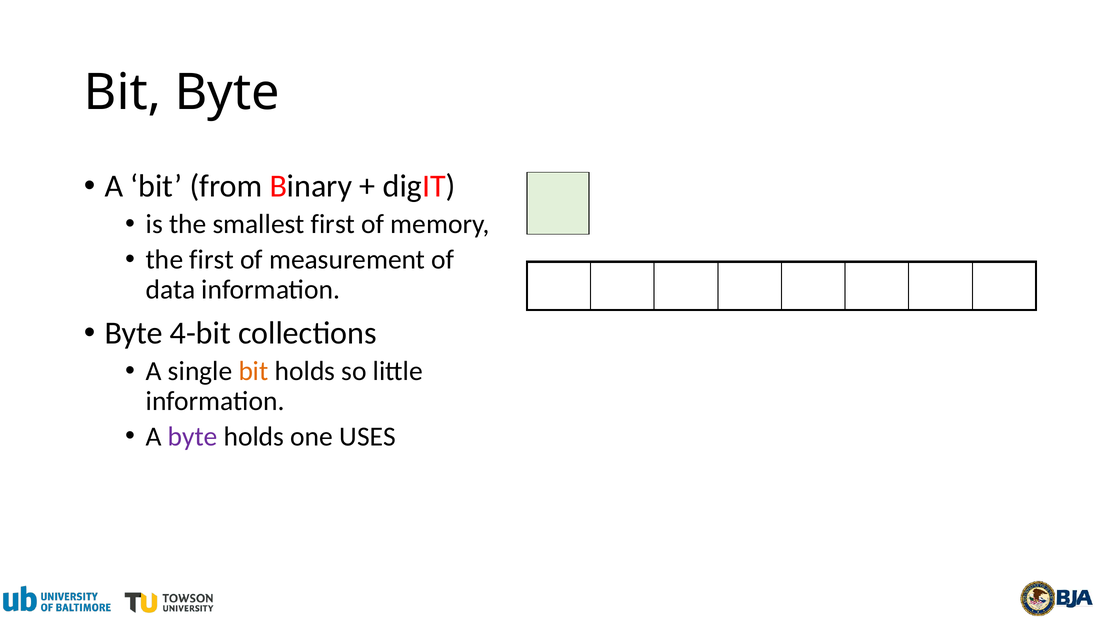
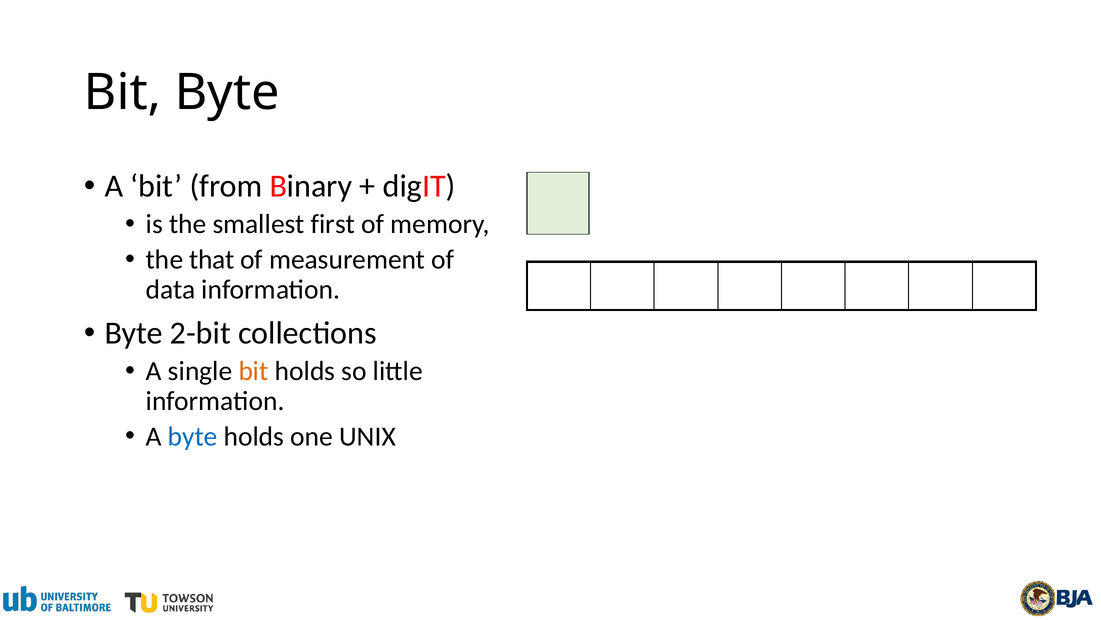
the first: first -> that
4-bit: 4-bit -> 2-bit
byte at (193, 436) colour: purple -> blue
USES: USES -> UNIX
